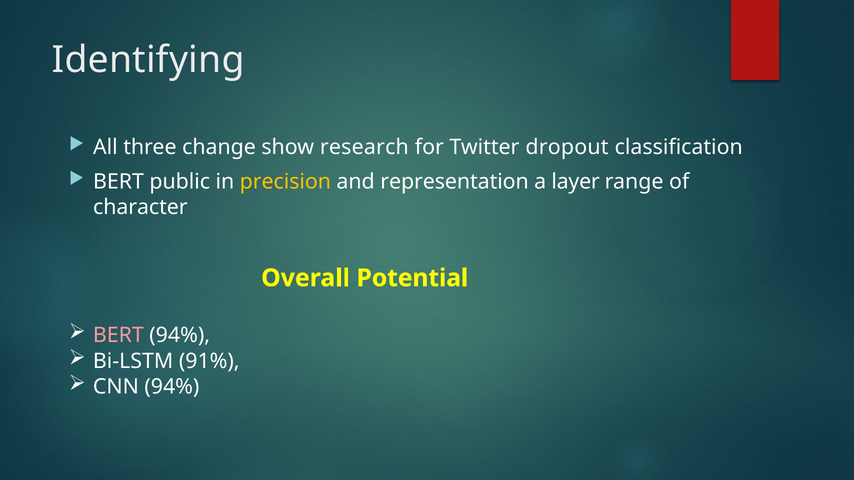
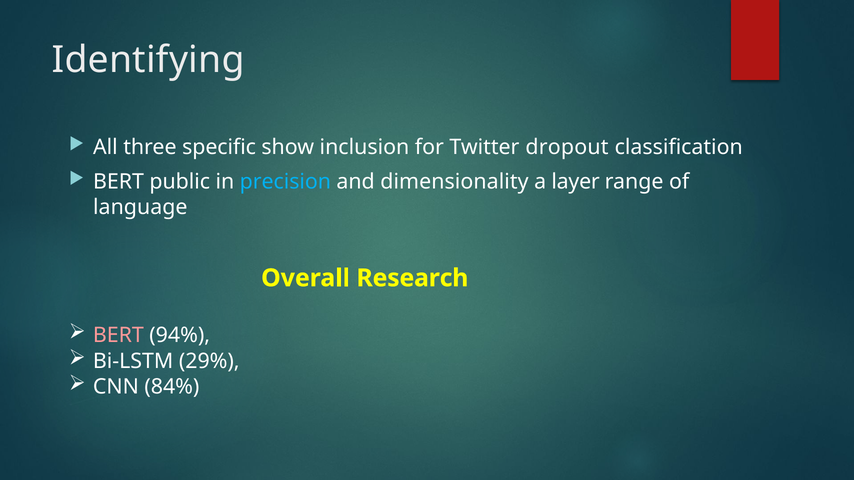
change: change -> specific
research: research -> inclusion
precision colour: yellow -> light blue
representation: representation -> dimensionality
character: character -> language
Potential: Potential -> Research
91%: 91% -> 29%
CNN 94%: 94% -> 84%
